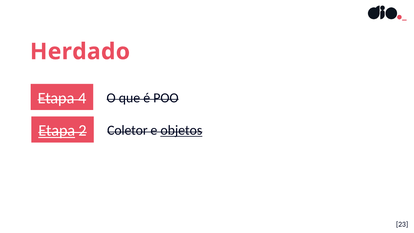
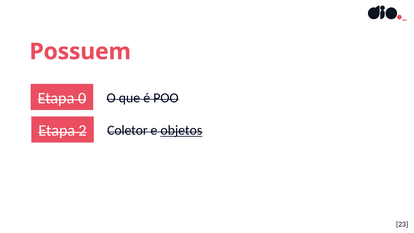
Herdado: Herdado -> Possuem
4: 4 -> 0
Etapa at (57, 131) underline: present -> none
